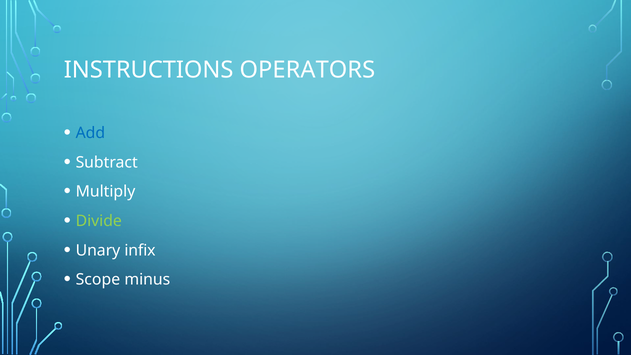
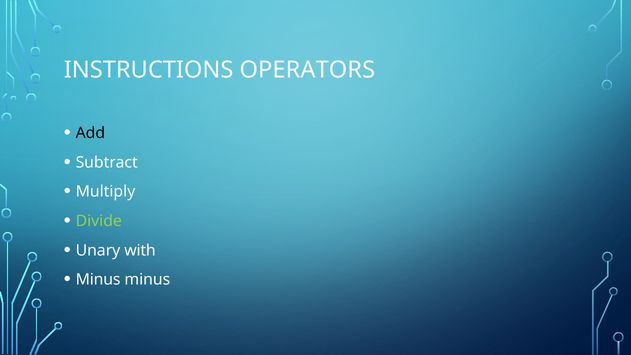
Add colour: blue -> black
infix: infix -> with
Scope at (98, 280): Scope -> Minus
